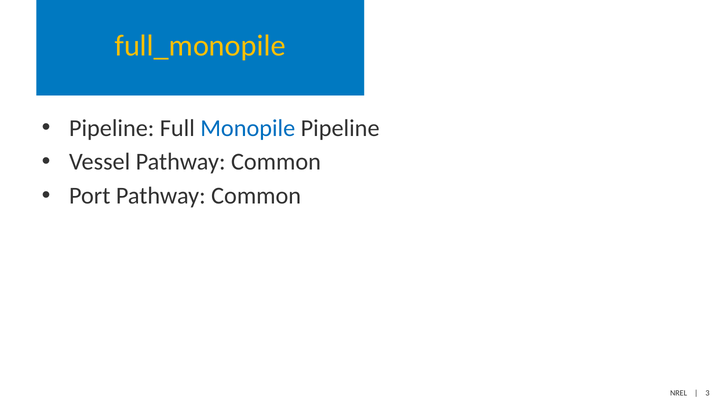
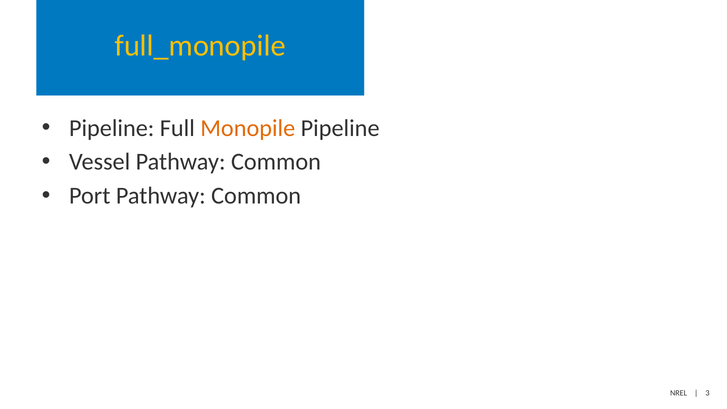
Monopile colour: blue -> orange
